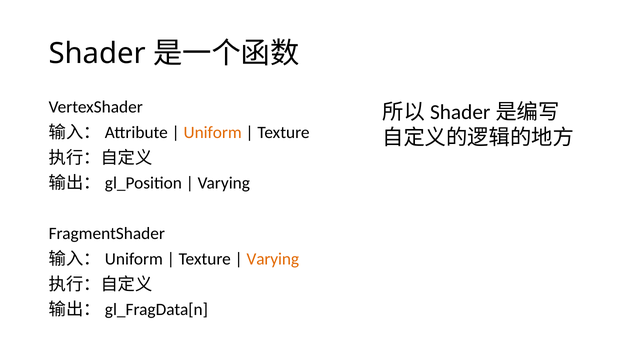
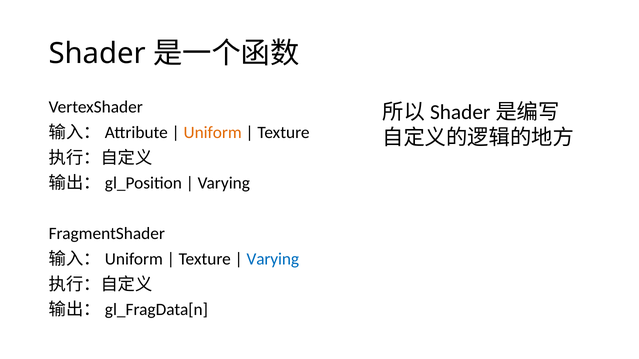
Varying at (273, 259) colour: orange -> blue
